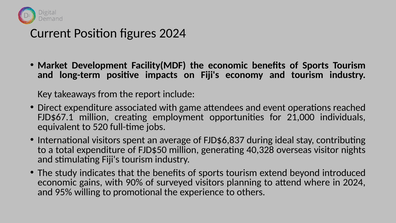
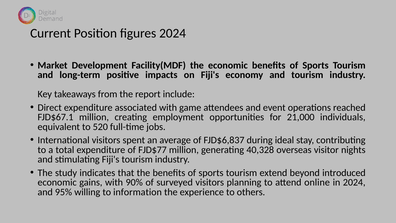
FJD$50: FJD$50 -> FJD$77
where: where -> online
promotional: promotional -> information
